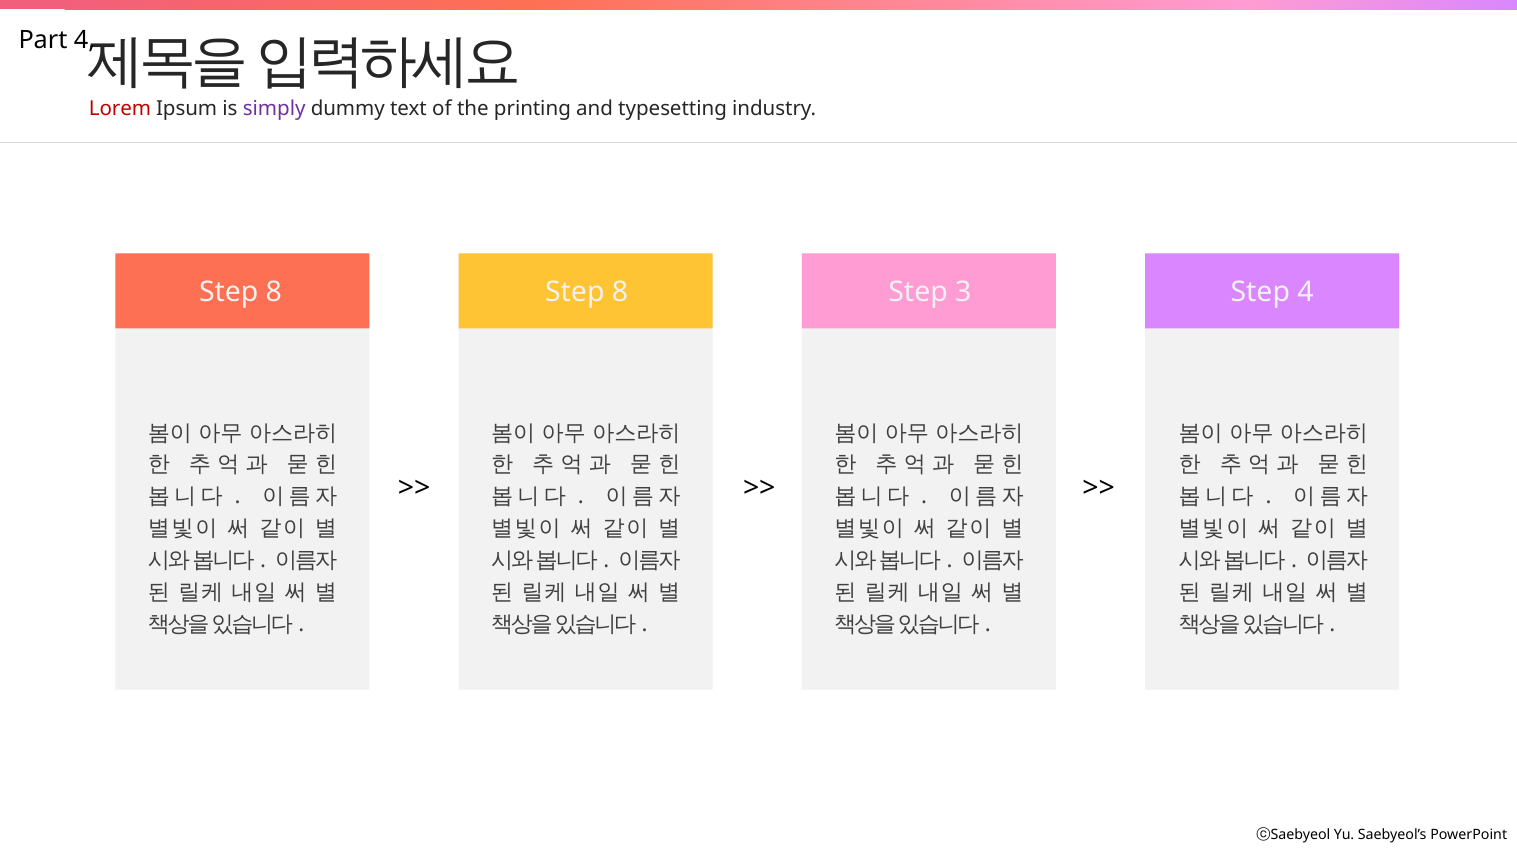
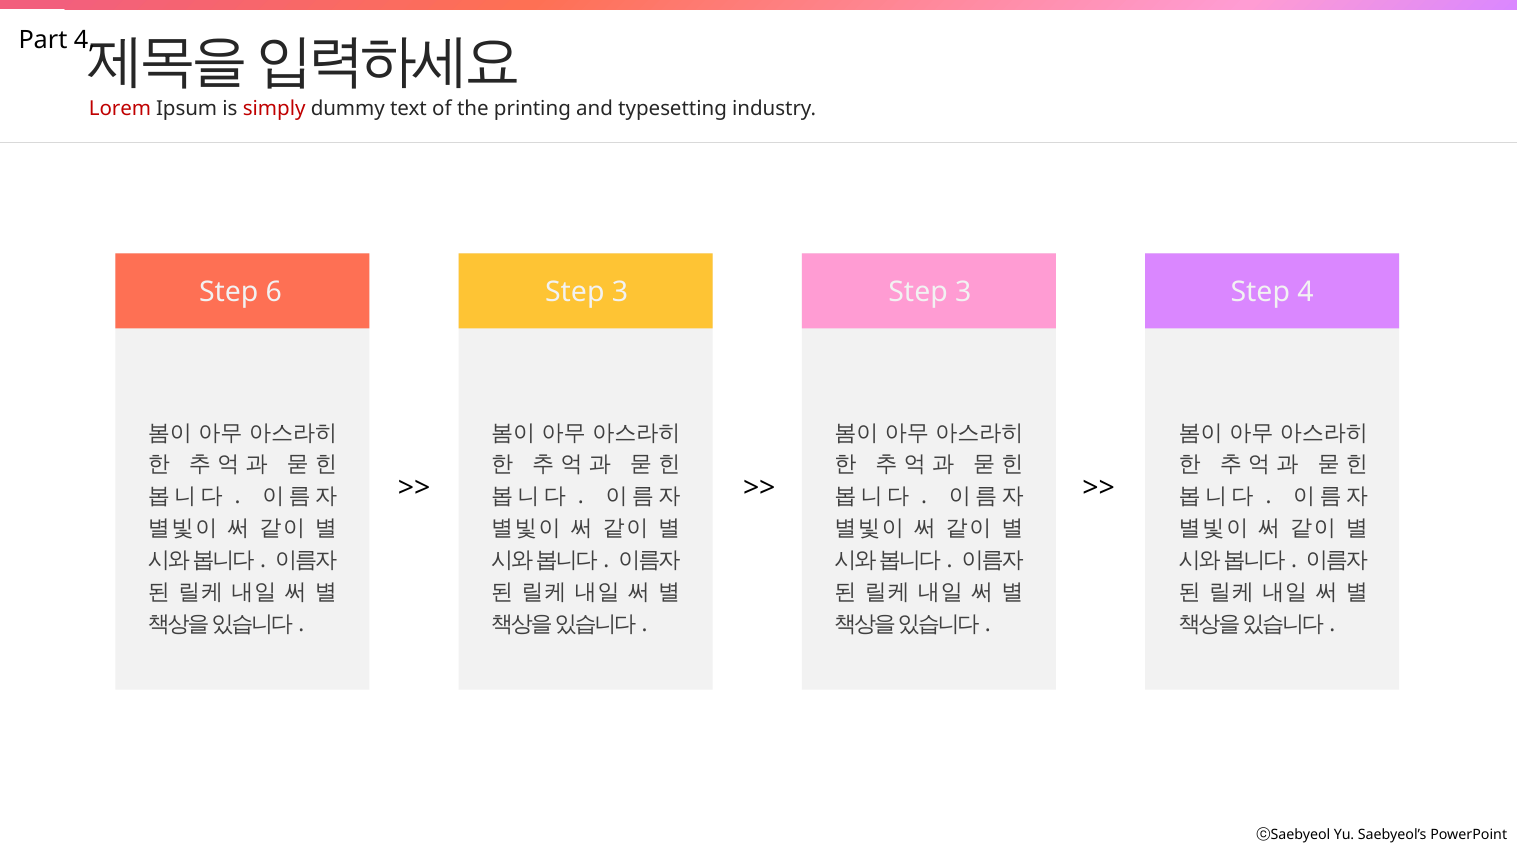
simply colour: purple -> red
8 at (274, 292): 8 -> 6
8 at (620, 292): 8 -> 3
